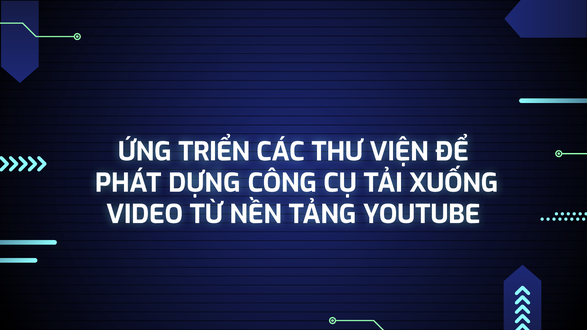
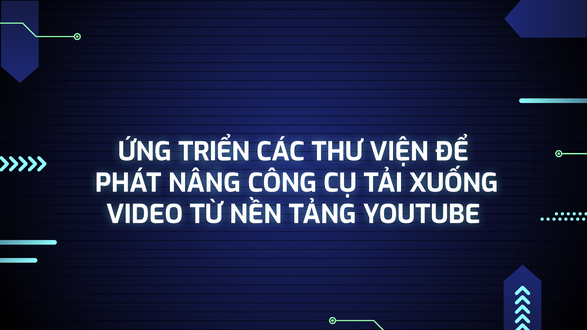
DỰNG: DỰNG -> NÂNG
